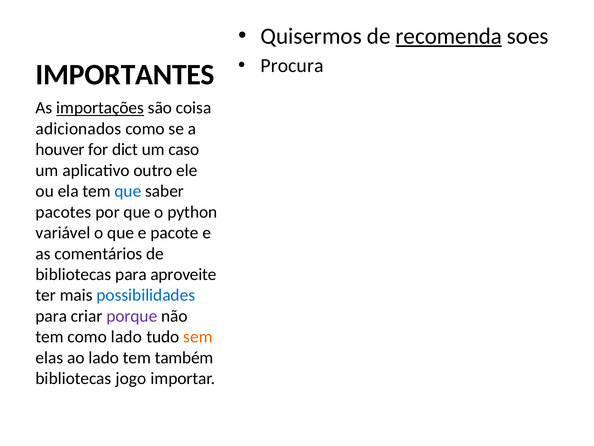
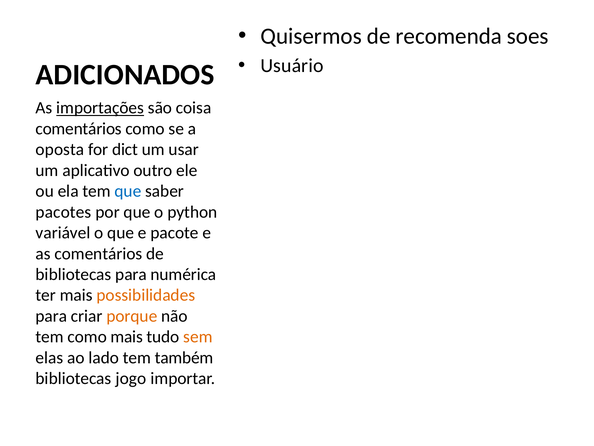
recomenda underline: present -> none
Procura: Procura -> Usuário
IMPORTANTES: IMPORTANTES -> ADICIONADOS
adicionados at (78, 129): adicionados -> comentários
houver: houver -> oposta
caso: caso -> usar
aproveite: aproveite -> numérica
possibilidades colour: blue -> orange
porque colour: purple -> orange
como lado: lado -> mais
